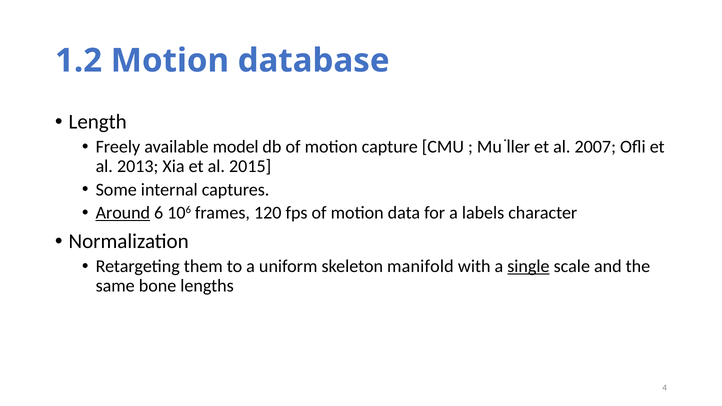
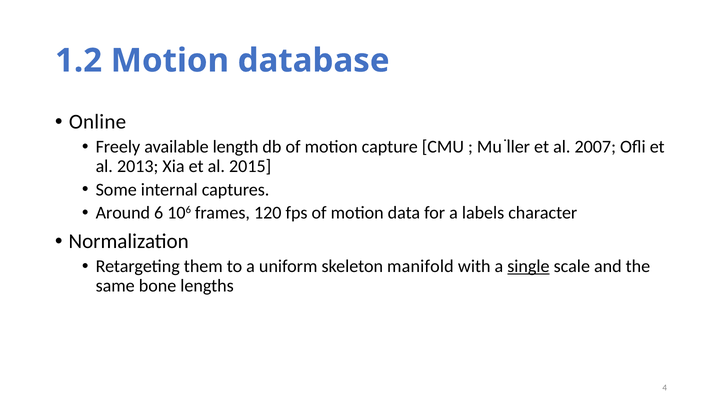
Length: Length -> Online
model: model -> length
Around underline: present -> none
